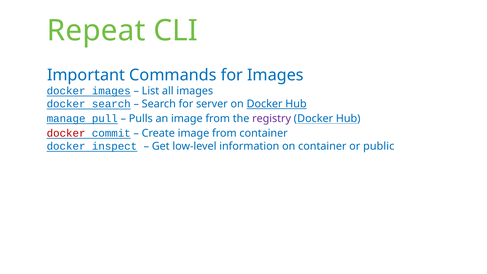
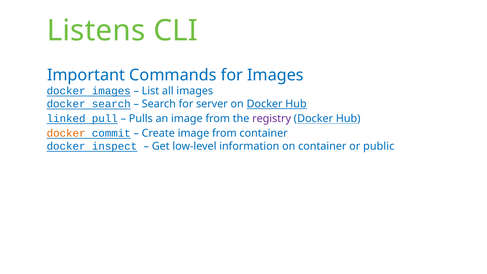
Repeat: Repeat -> Listens
manage: manage -> linked
docker at (66, 133) colour: red -> orange
